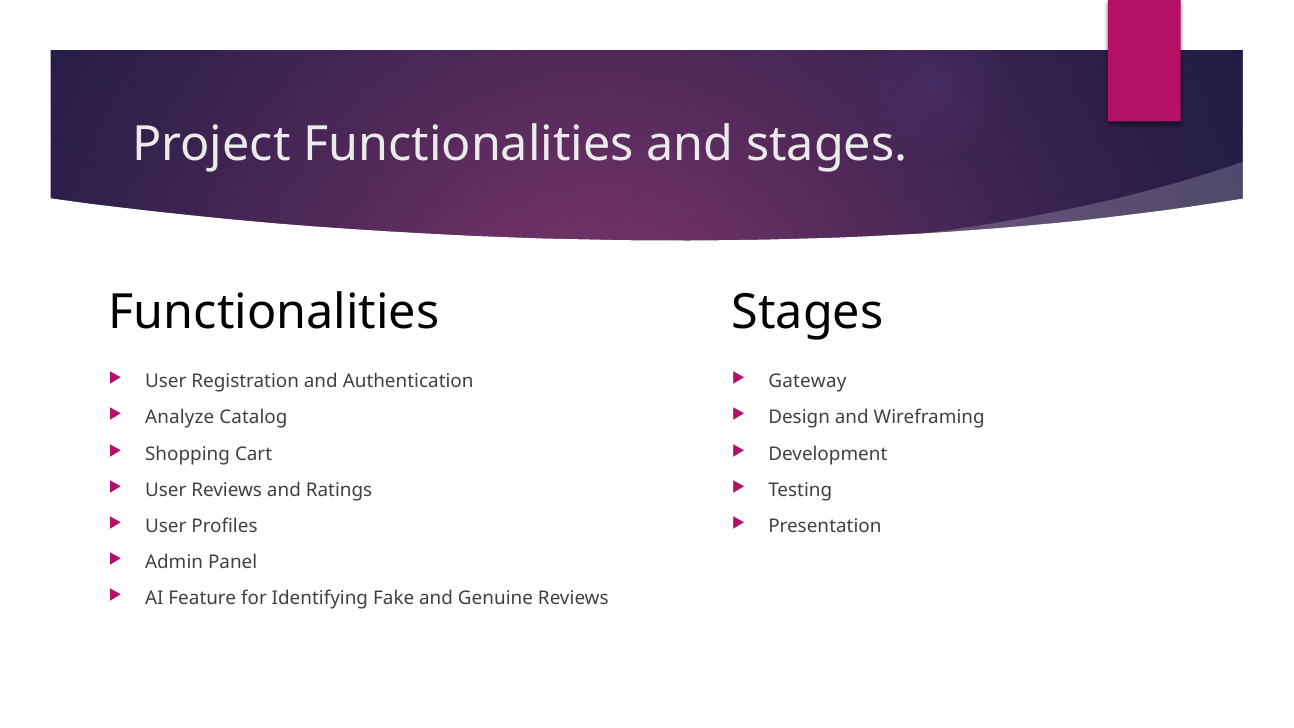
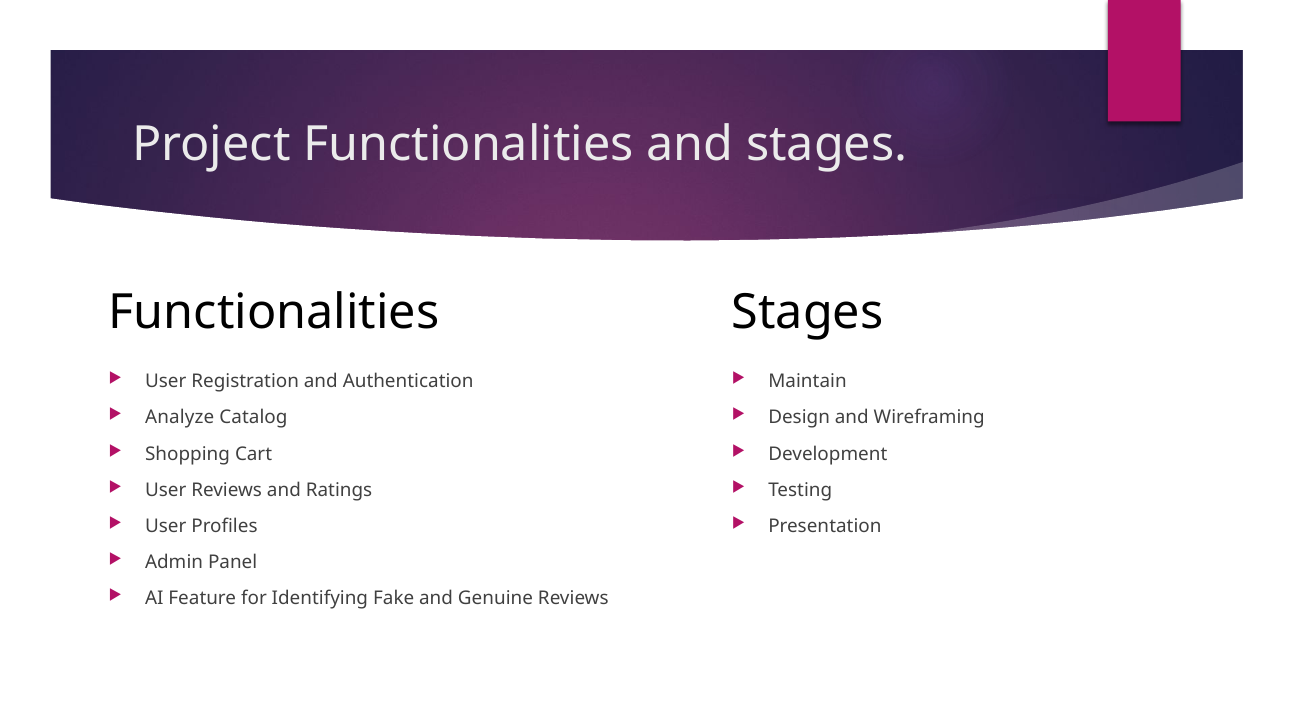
Gateway: Gateway -> Maintain
